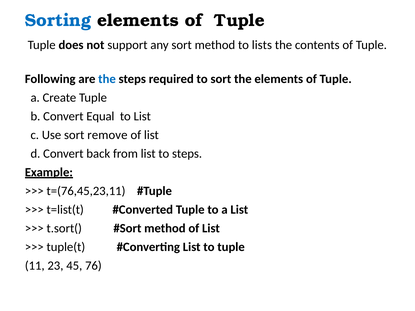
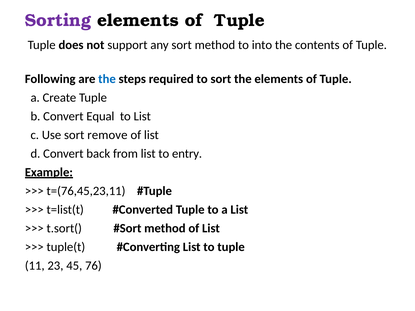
Sorting colour: blue -> purple
lists: lists -> into
to steps: steps -> entry
